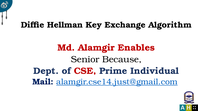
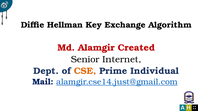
Enables: Enables -> Created
Because: Because -> Internet
CSE colour: red -> orange
